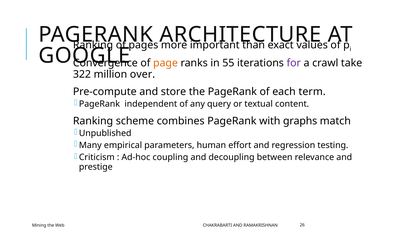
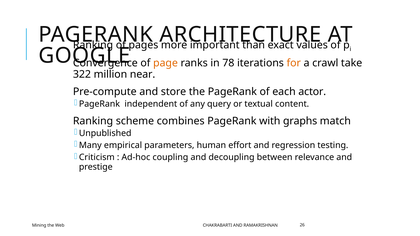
55: 55 -> 78
for colour: purple -> orange
over: over -> near
term: term -> actor
